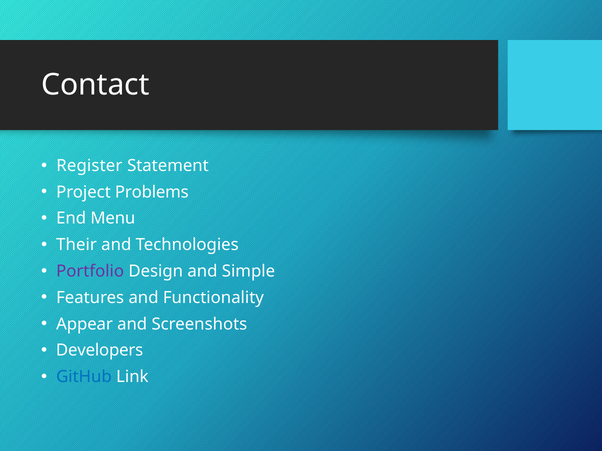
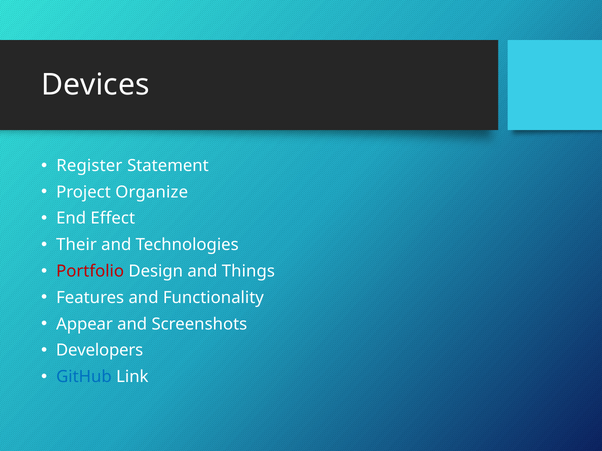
Contact: Contact -> Devices
Problems: Problems -> Organize
Menu: Menu -> Effect
Portfolio colour: purple -> red
Simple: Simple -> Things
